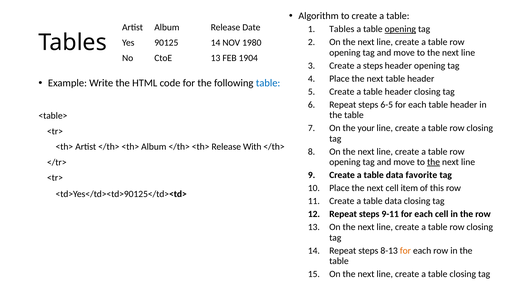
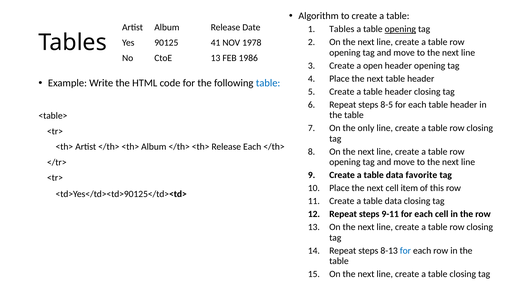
90125 14: 14 -> 41
1980: 1980 -> 1978
1904: 1904 -> 1986
a steps: steps -> open
6-5: 6-5 -> 8-5
your: your -> only
Release With: With -> Each
the at (434, 162) underline: present -> none
for at (405, 251) colour: orange -> blue
